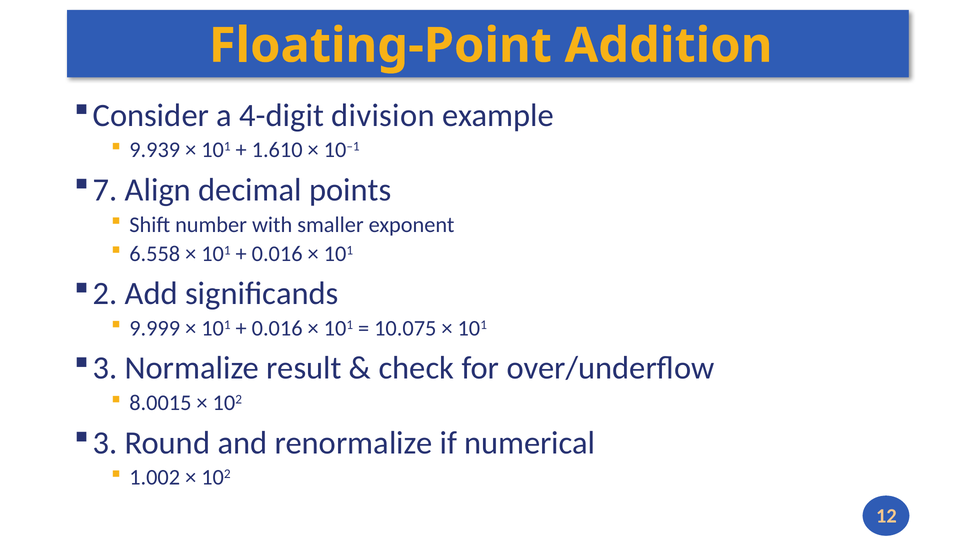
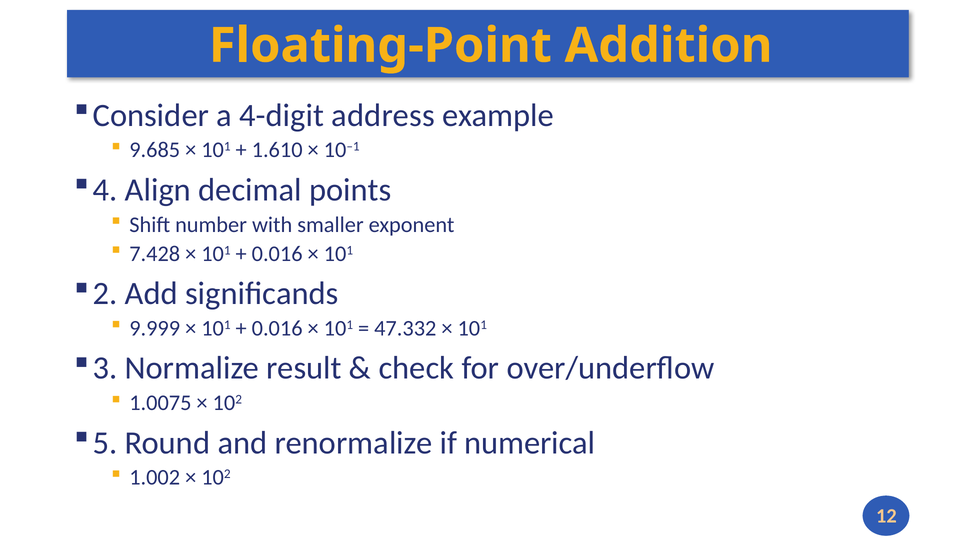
division: division -> address
9.939: 9.939 -> 9.685
7: 7 -> 4
6.558: 6.558 -> 7.428
10.075: 10.075 -> 47.332
8.0015: 8.0015 -> 1.0075
3 at (105, 443): 3 -> 5
